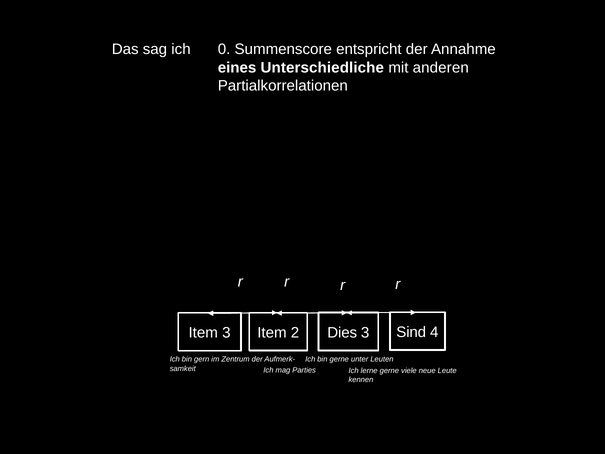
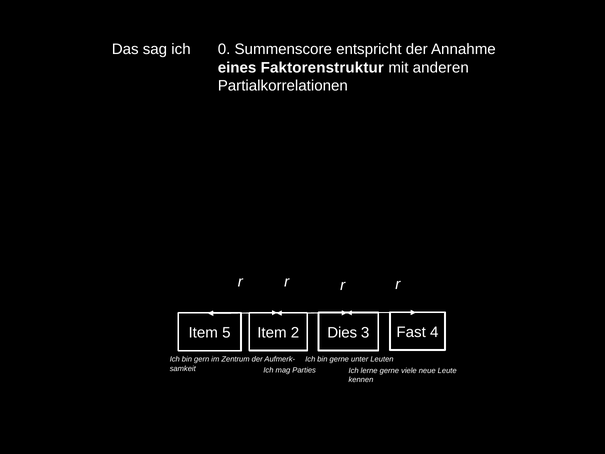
Unterschiedliche: Unterschiedliche -> Faktorenstruktur
Sind: Sind -> Fast
Item 3: 3 -> 5
